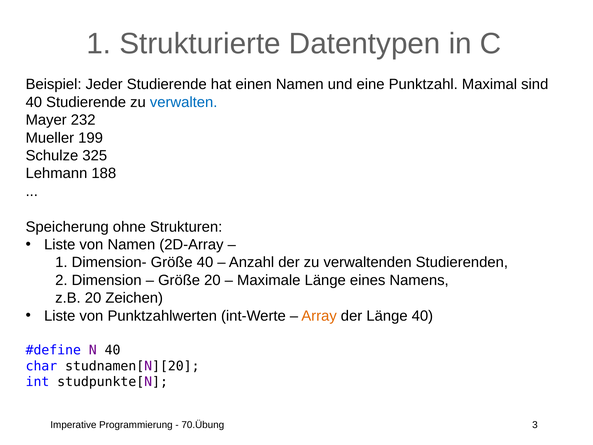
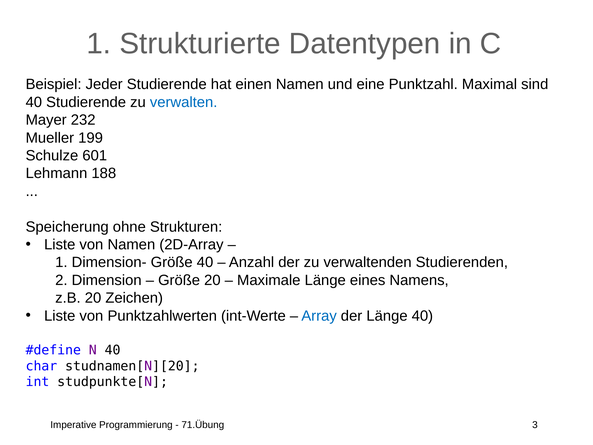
325: 325 -> 601
Array colour: orange -> blue
70.Übung: 70.Übung -> 71.Übung
